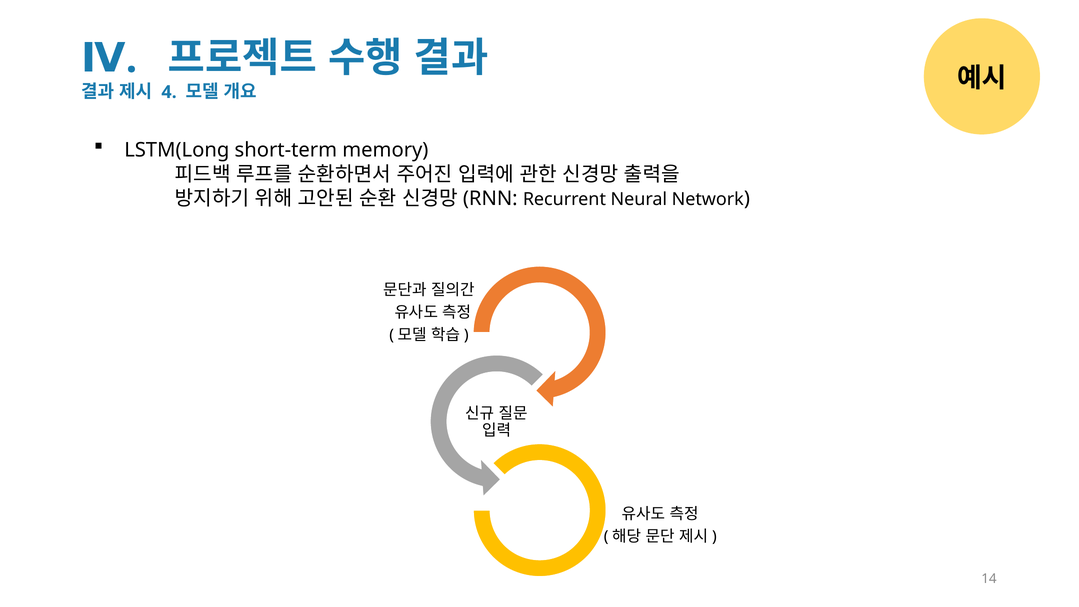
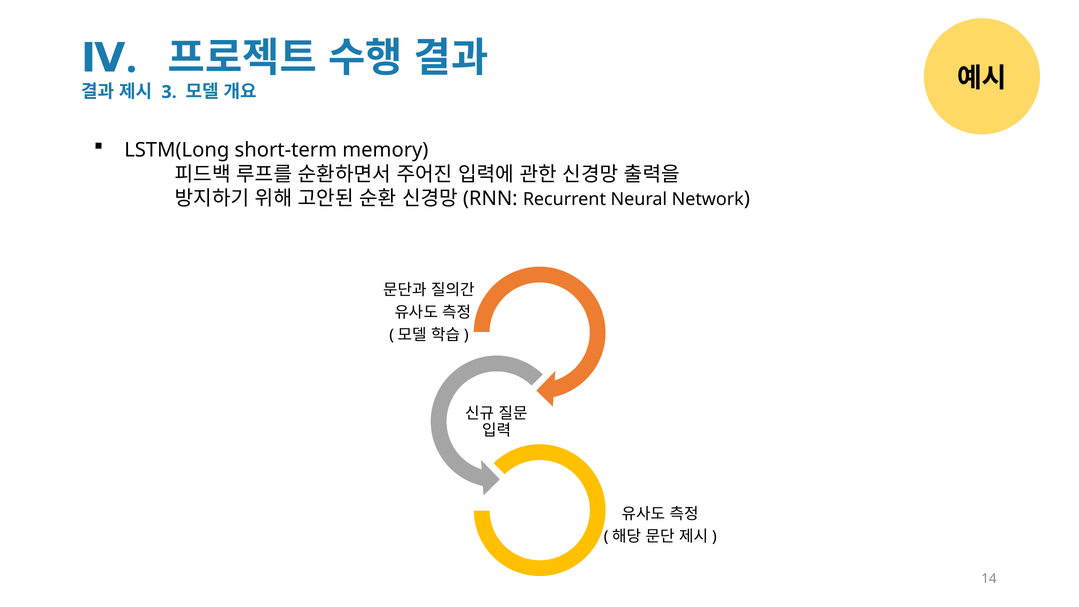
4: 4 -> 3
